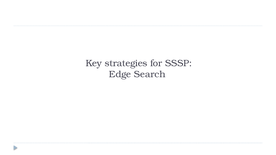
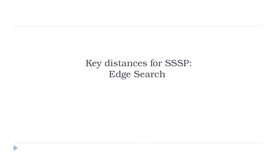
strategies: strategies -> distances
